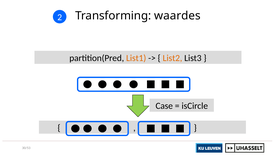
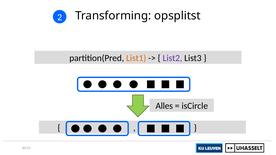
waardes: waardes -> opsplitst
List2 colour: orange -> purple
Case: Case -> Alles
